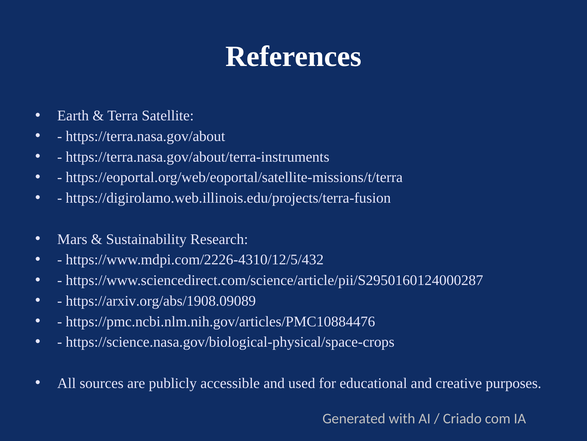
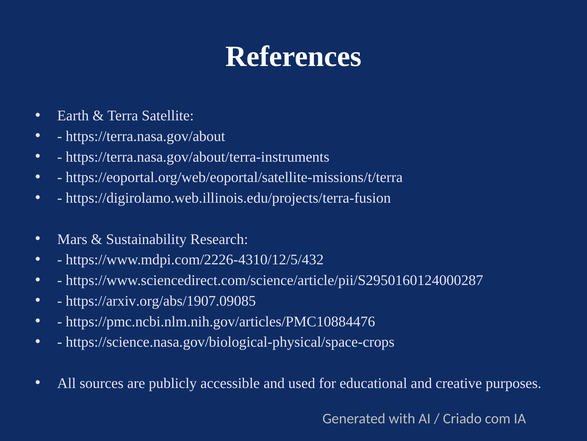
https://arxiv.org/abs/1908.09089: https://arxiv.org/abs/1908.09089 -> https://arxiv.org/abs/1907.09085
